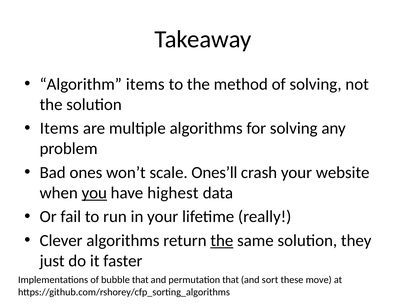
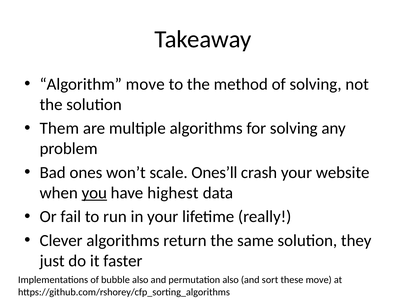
Algorithm items: items -> move
Items at (59, 129): Items -> Them
the at (222, 241) underline: present -> none
bubble that: that -> also
permutation that: that -> also
